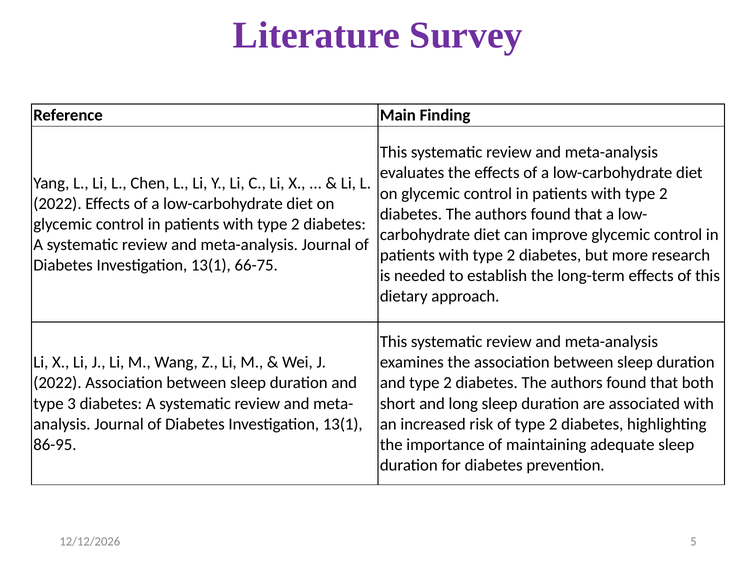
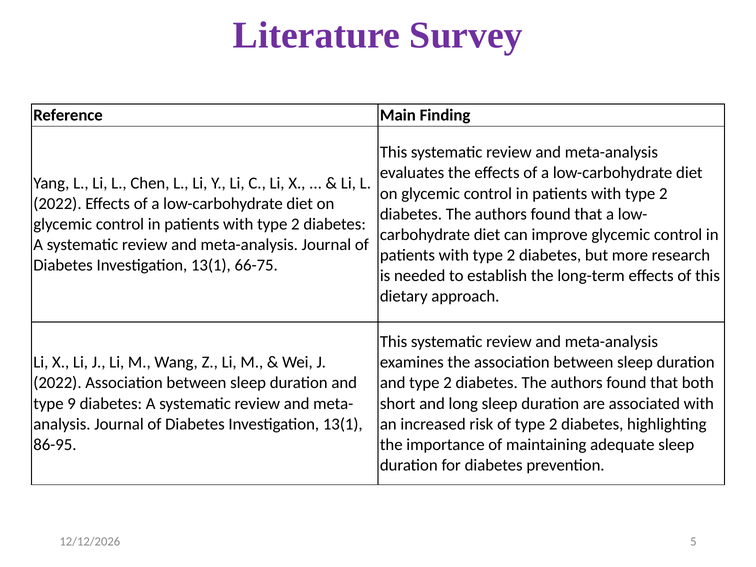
3: 3 -> 9
